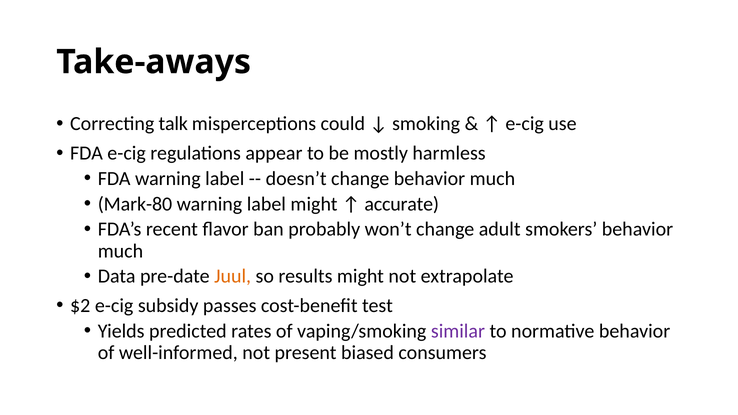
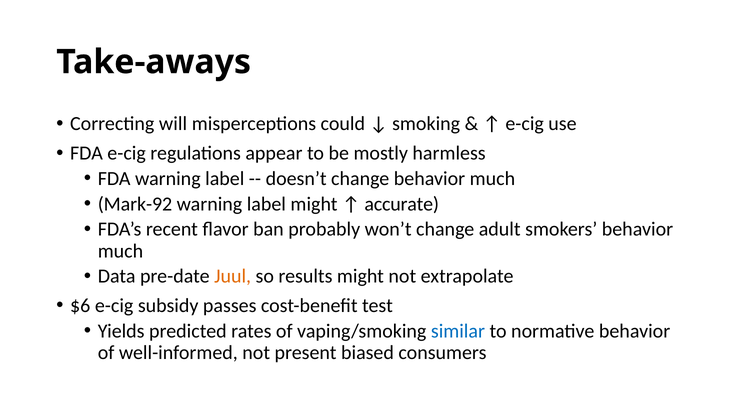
talk: talk -> will
Mark-80: Mark-80 -> Mark-92
$2: $2 -> $6
similar colour: purple -> blue
